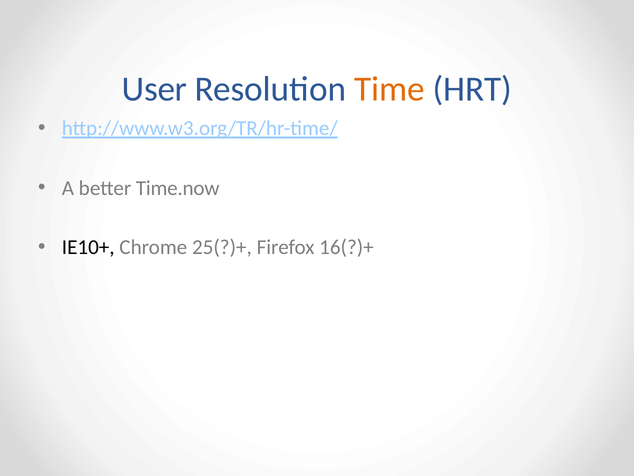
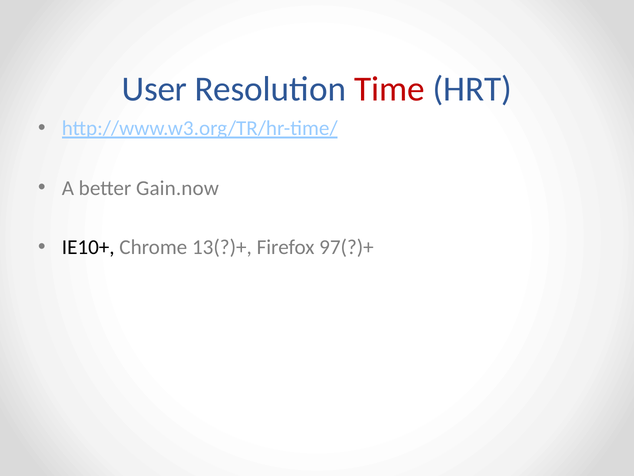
Time colour: orange -> red
Time.now: Time.now -> Gain.now
25(?)+: 25(?)+ -> 13(?)+
16(?)+: 16(?)+ -> 97(?)+
